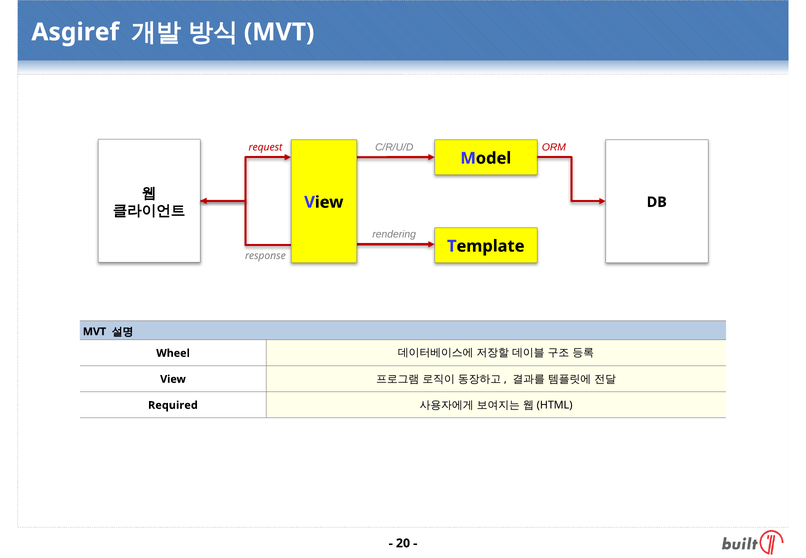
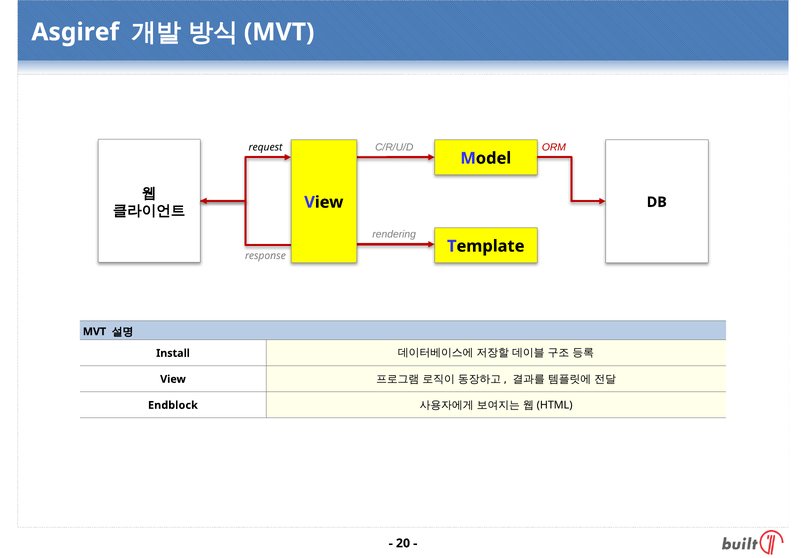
request colour: red -> black
Wheel: Wheel -> Install
Required: Required -> Endblock
